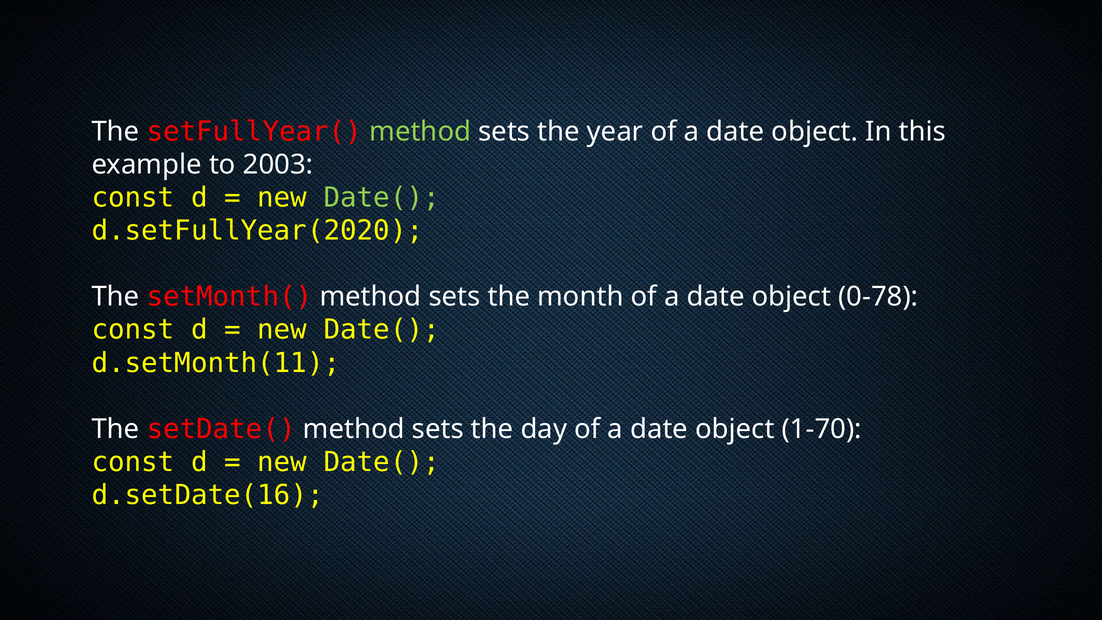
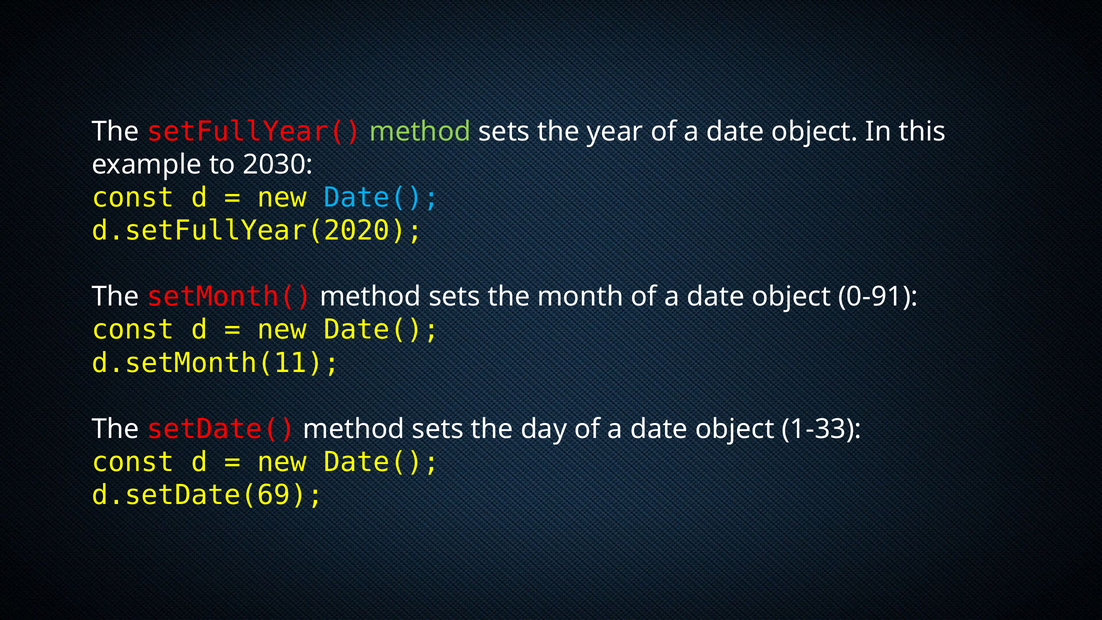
2003: 2003 -> 2030
Date( at (382, 198) colour: light green -> light blue
0-78: 0-78 -> 0-91
1-70: 1-70 -> 1-33
d.setDate(16: d.setDate(16 -> d.setDate(69
